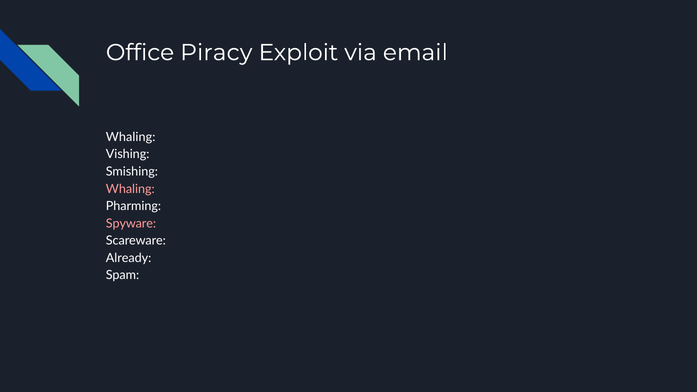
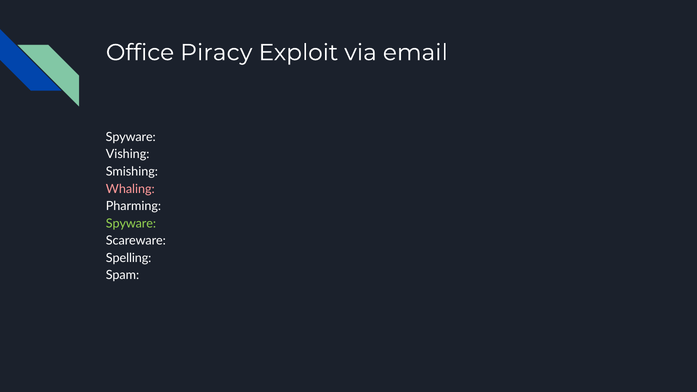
Whaling at (131, 137): Whaling -> Spyware
Spyware at (131, 224) colour: pink -> light green
Already: Already -> Spelling
